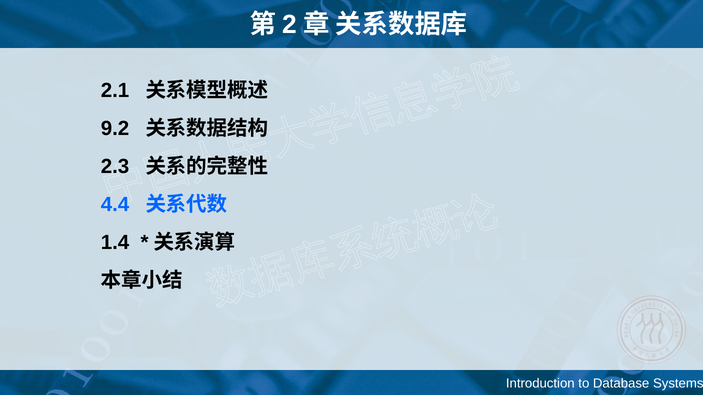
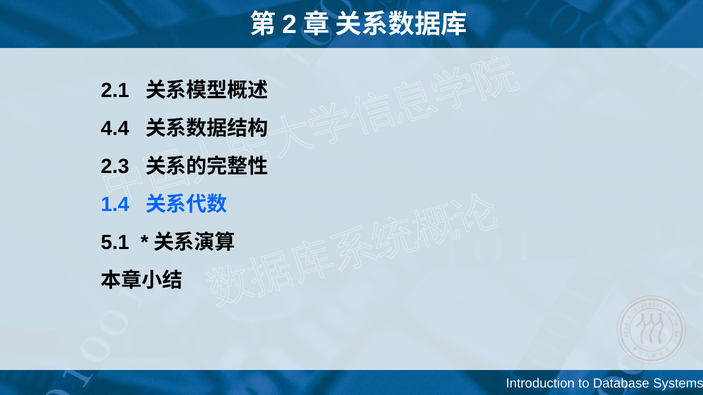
9.2: 9.2 -> 4.4
4.4: 4.4 -> 1.4
1.4: 1.4 -> 5.1
